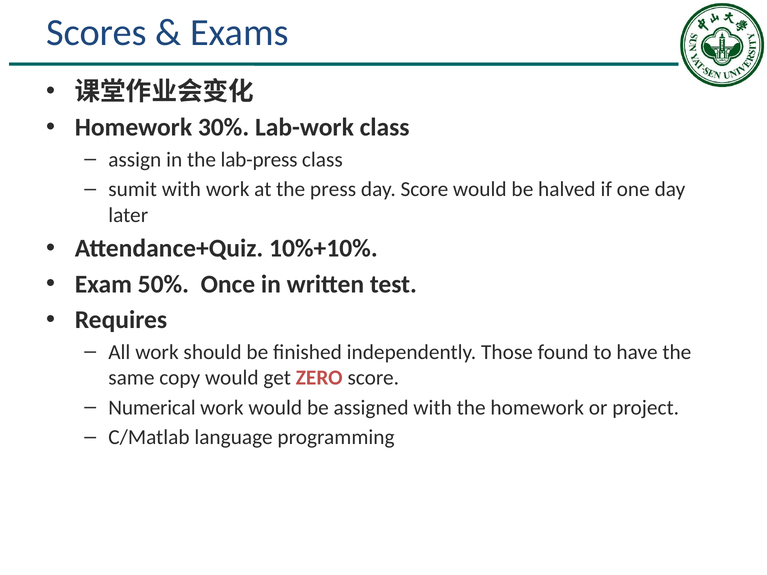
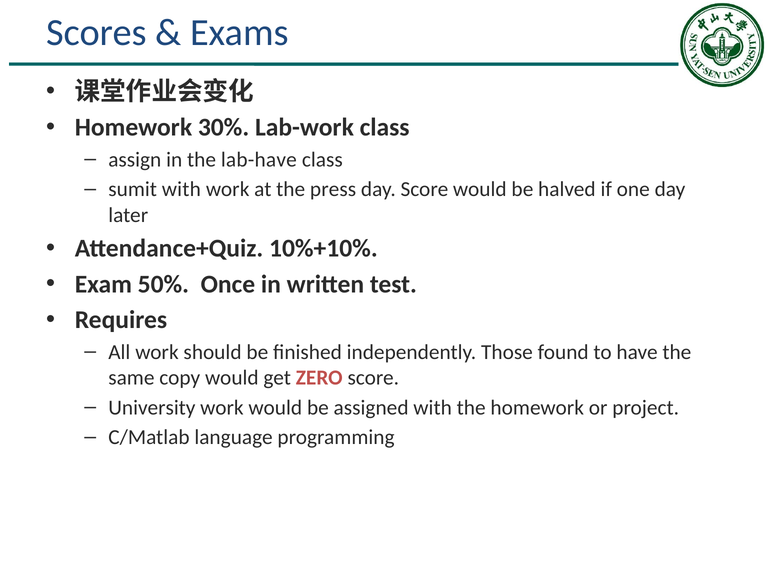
lab-press: lab-press -> lab-have
Numerical: Numerical -> University
